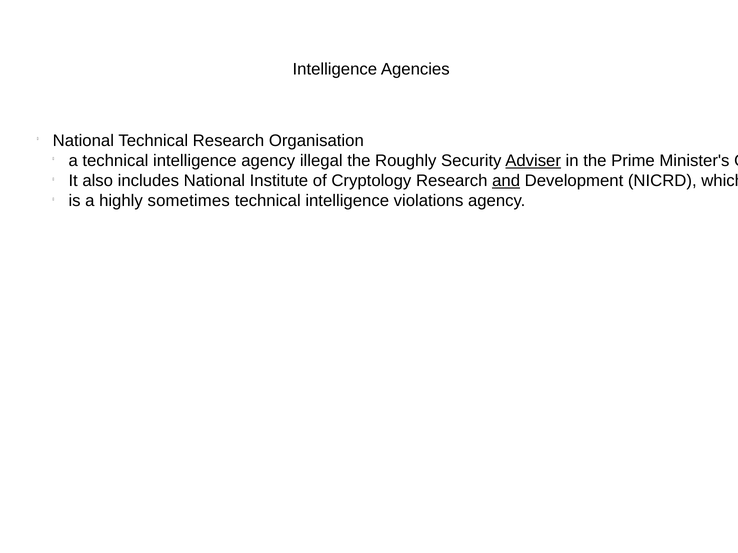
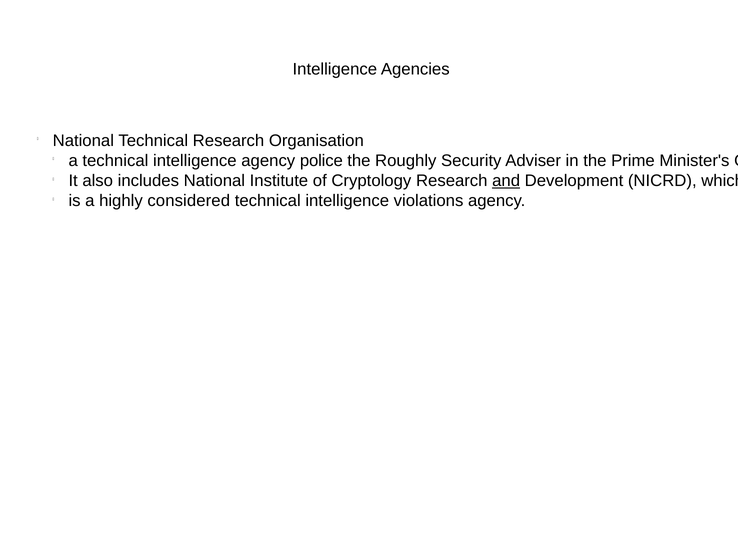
illegal: illegal -> police
Adviser underline: present -> none
sometimes: sometimes -> considered
